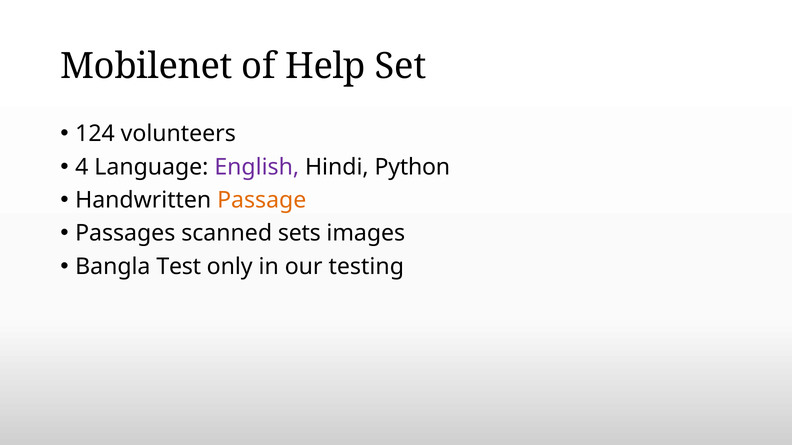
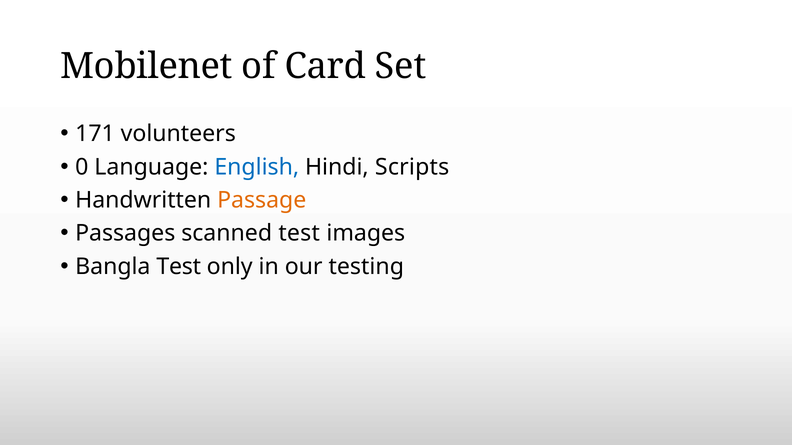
Help: Help -> Card
124: 124 -> 171
4: 4 -> 0
English colour: purple -> blue
Python: Python -> Scripts
scanned sets: sets -> test
